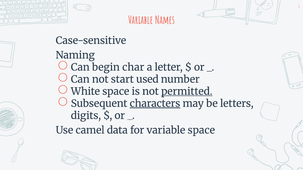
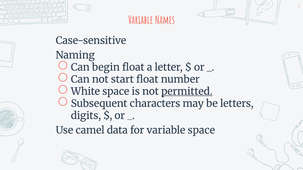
begin char: char -> float
start used: used -> float
characters underline: present -> none
